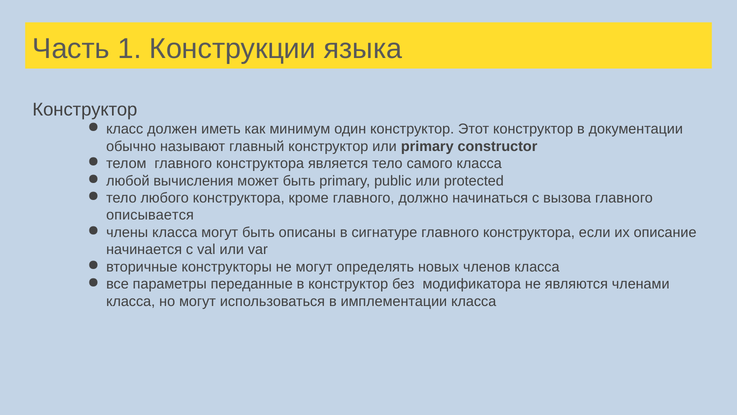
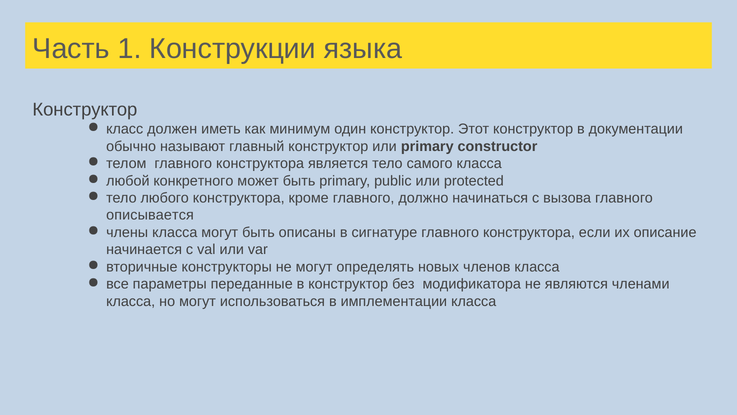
вычисления: вычисления -> конкретного
